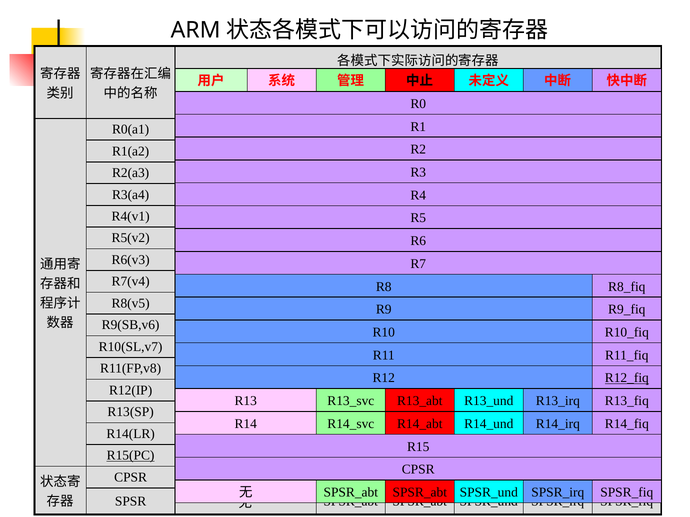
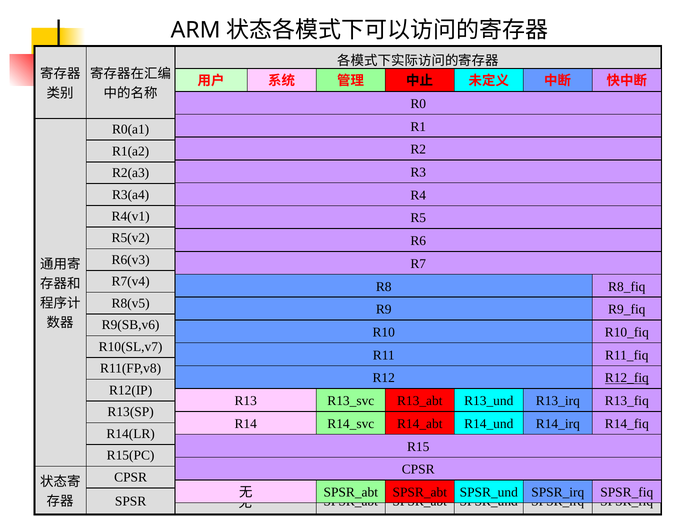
R15(PC underline: present -> none
